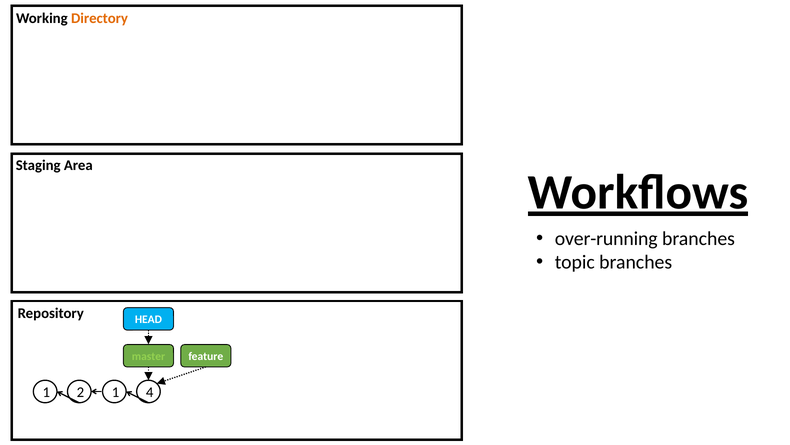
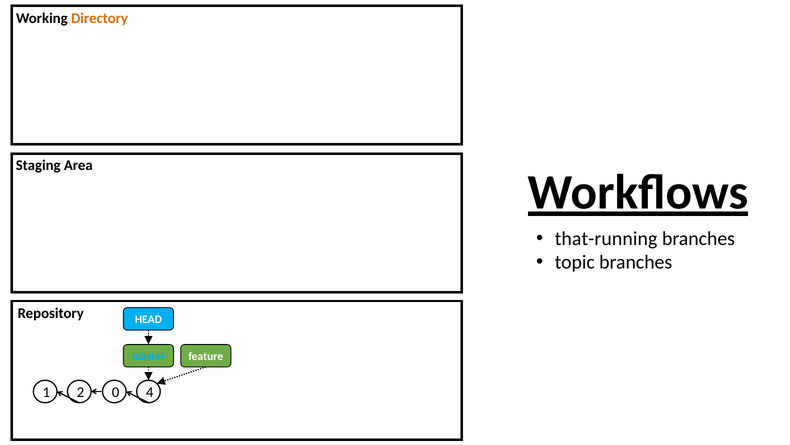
over-running: over-running -> that-running
master colour: light green -> light blue
2 1: 1 -> 0
